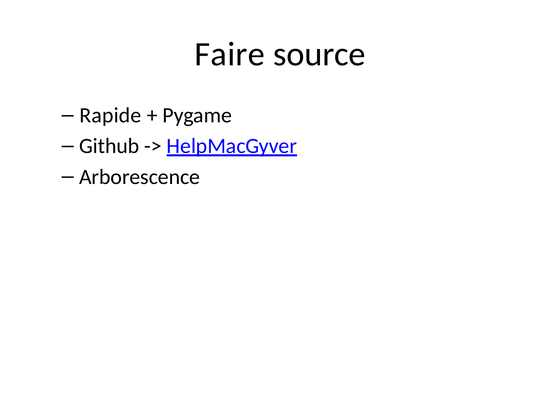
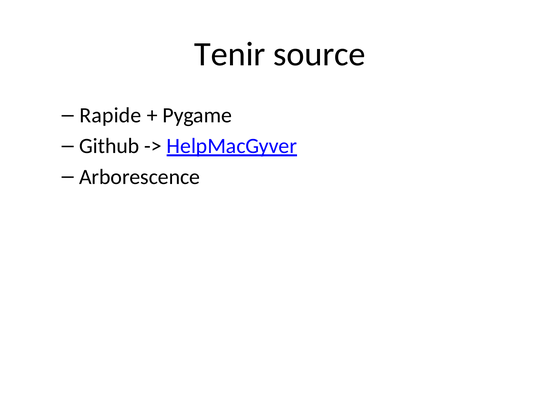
Faire: Faire -> Tenir
